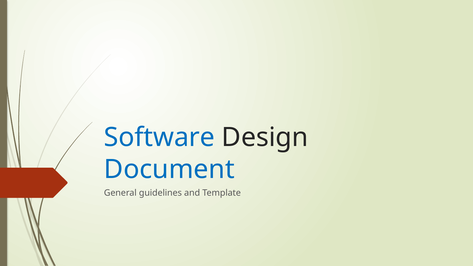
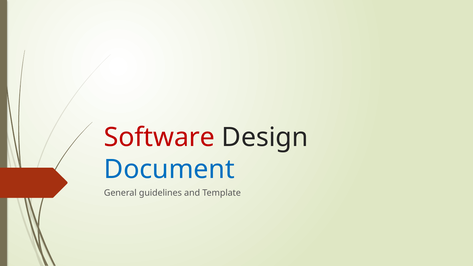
Software colour: blue -> red
